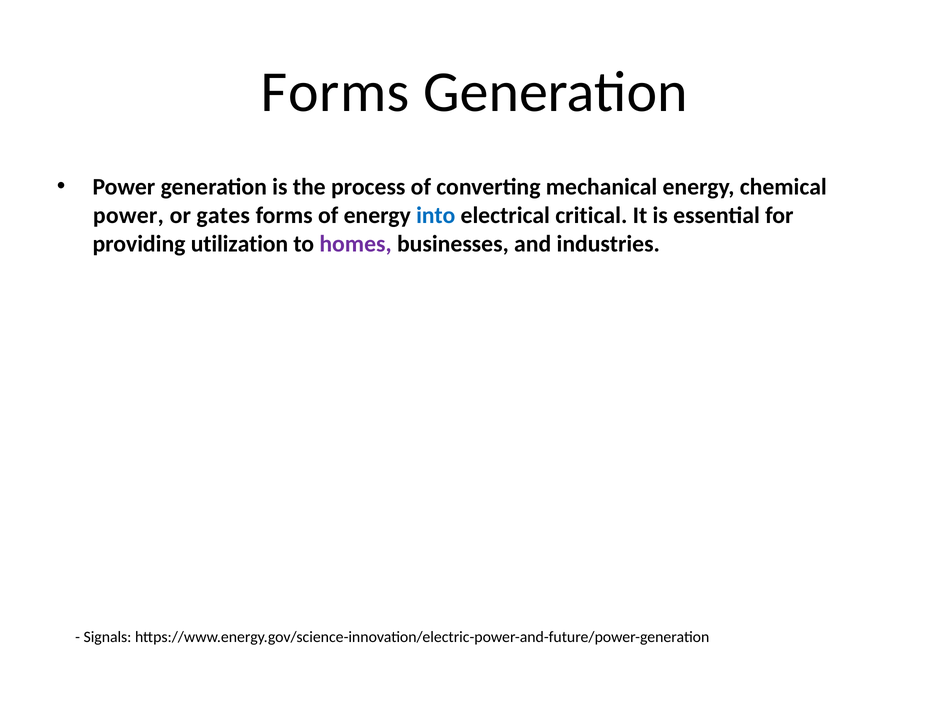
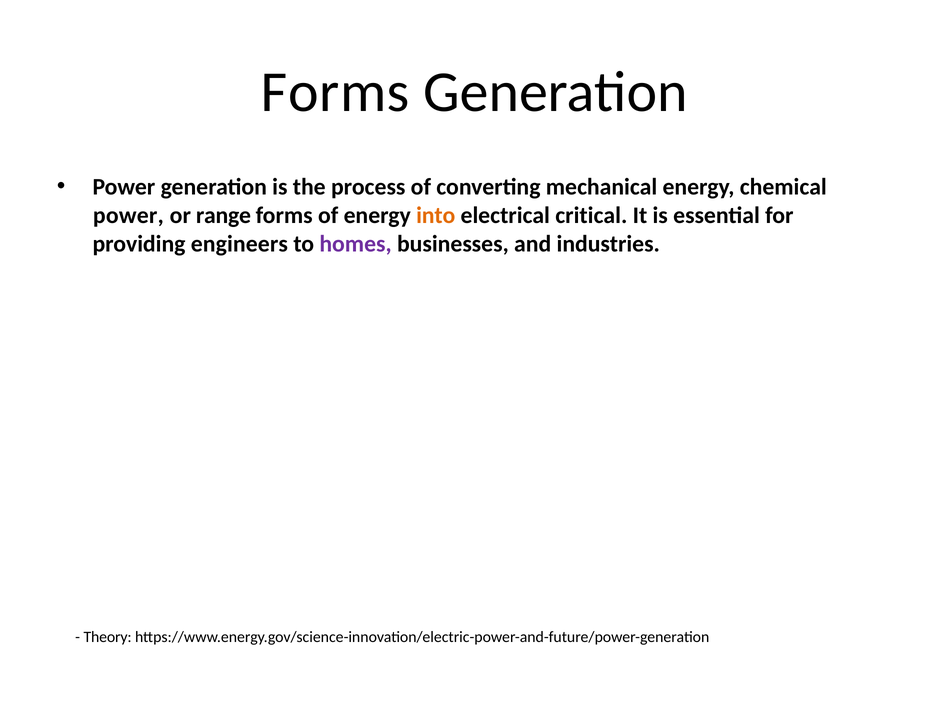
gates: gates -> range
into colour: blue -> orange
utilization: utilization -> engineers
Signals: Signals -> Theory
